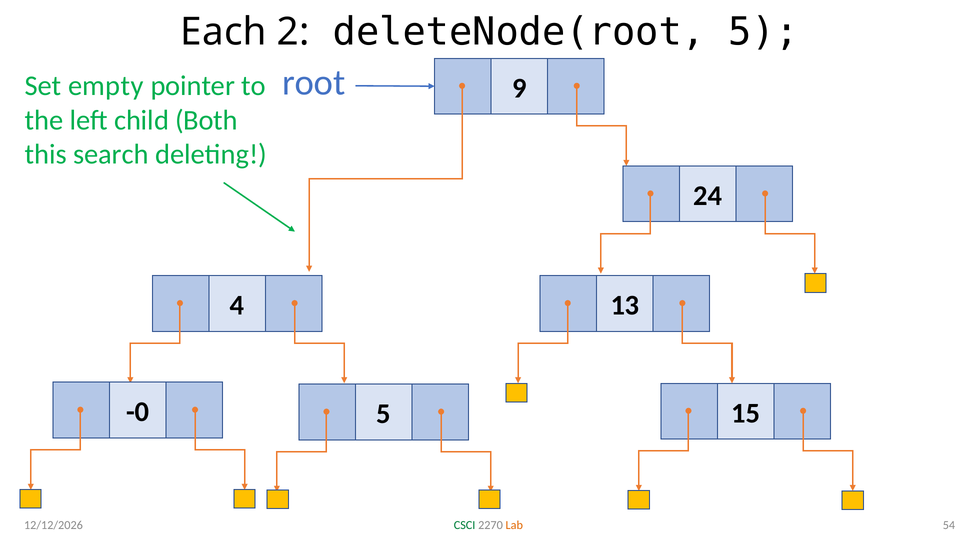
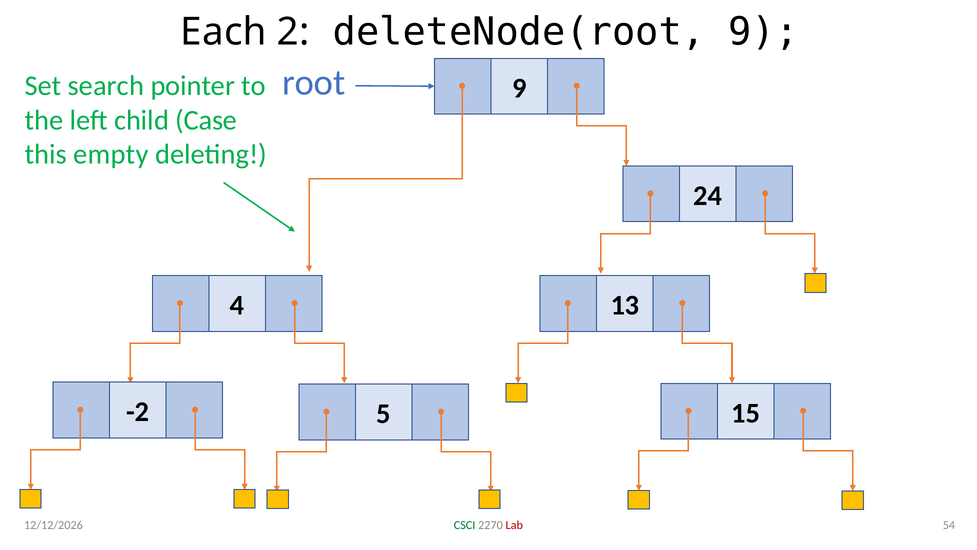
deleteNode(root 5: 5 -> 9
empty: empty -> search
Both: Both -> Case
search: search -> empty
-0: -0 -> -2
Lab colour: orange -> red
